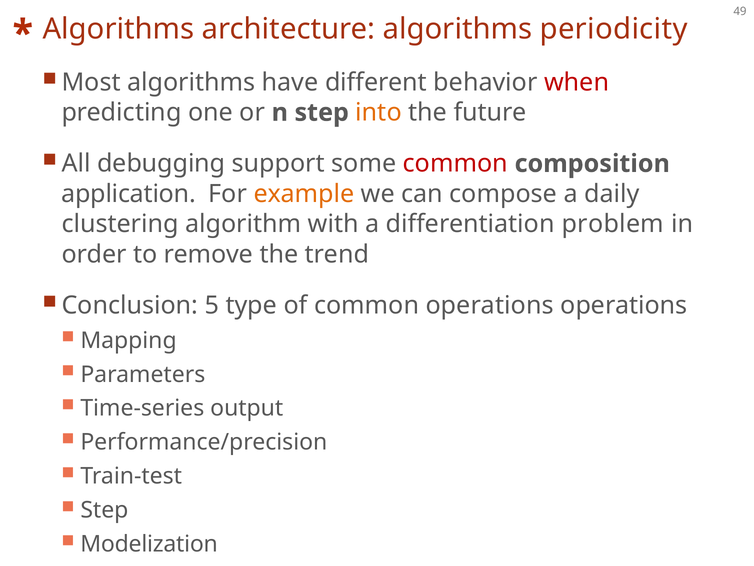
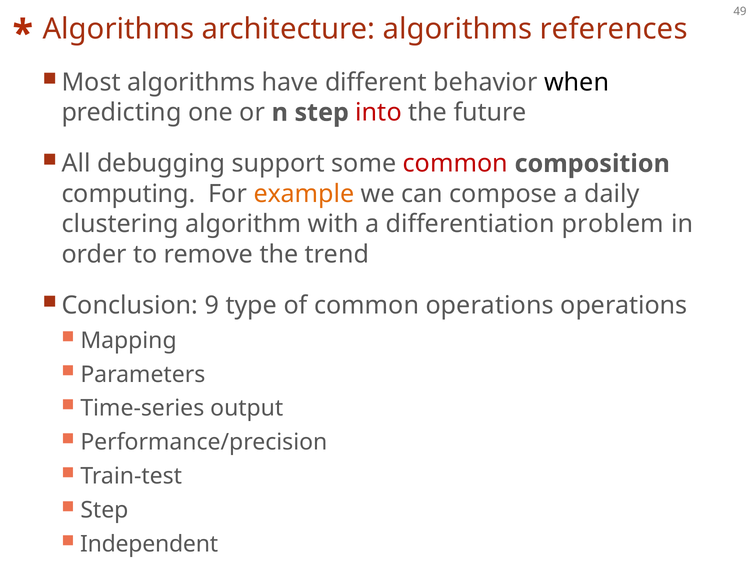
periodicity: periodicity -> references
when colour: red -> black
into colour: orange -> red
application: application -> computing
5: 5 -> 9
Modelization: Modelization -> Independent
